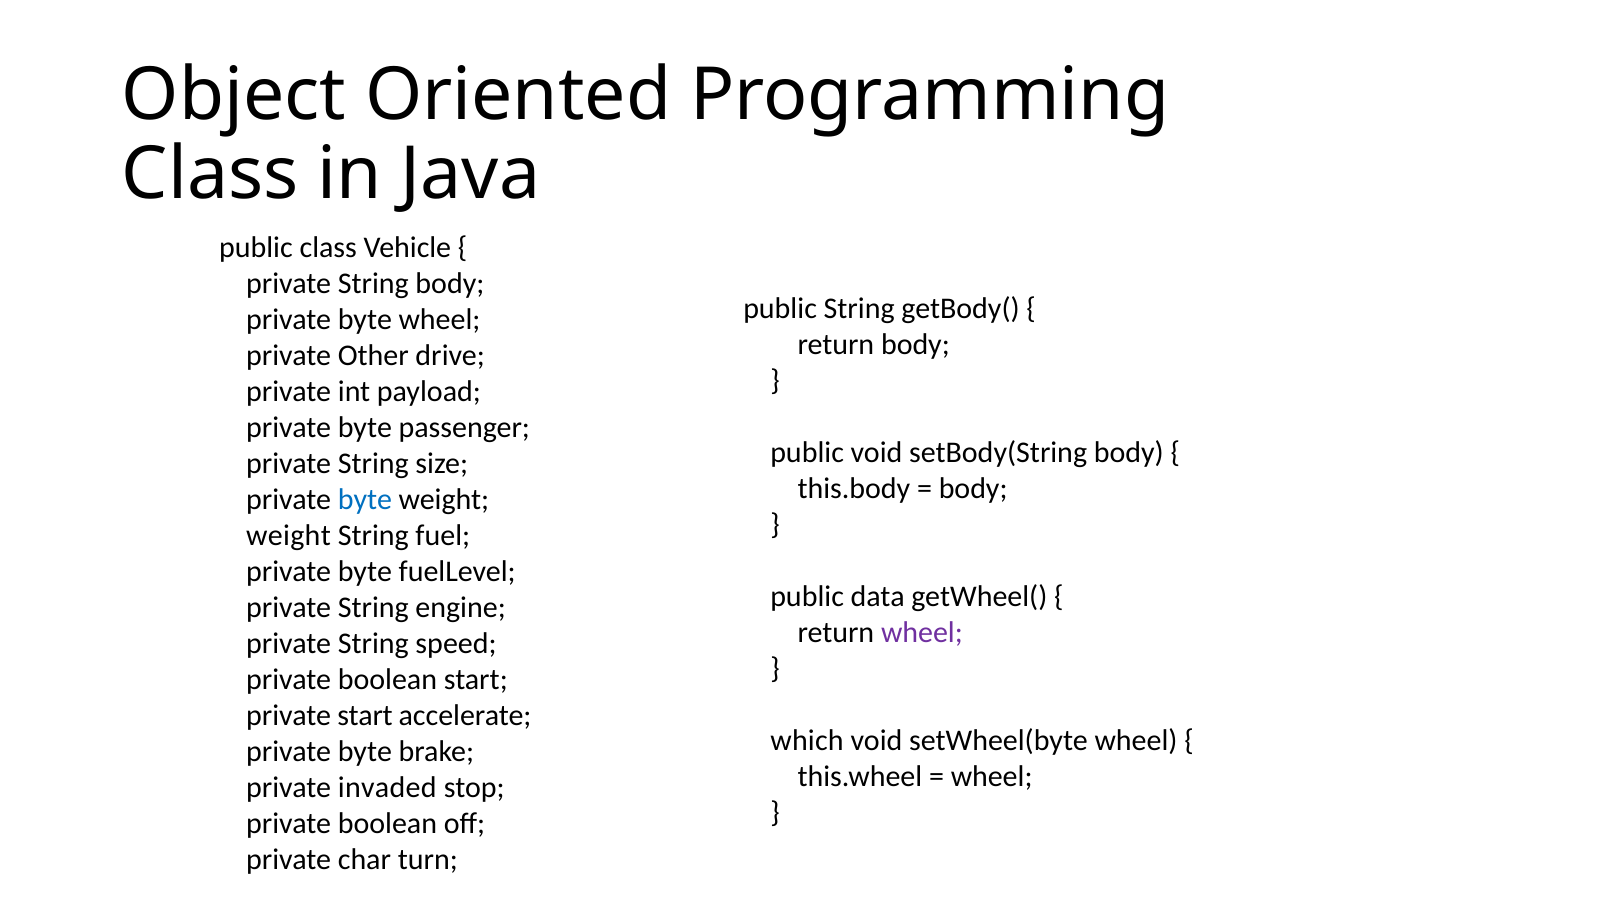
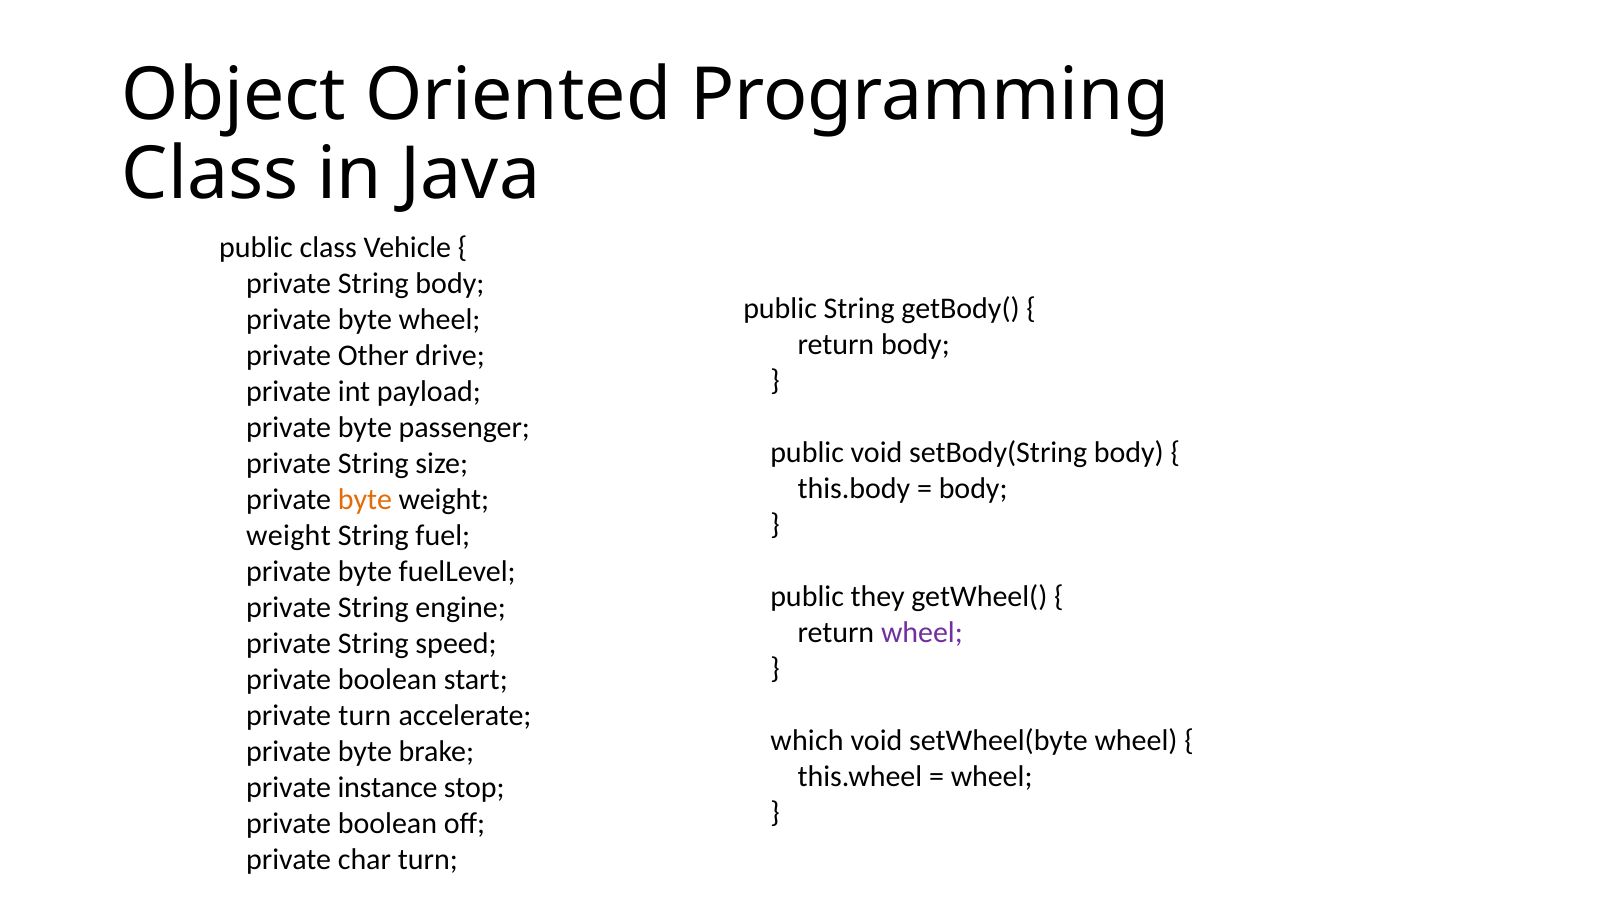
byte at (365, 500) colour: blue -> orange
data: data -> they
private start: start -> turn
invaded: invaded -> instance
